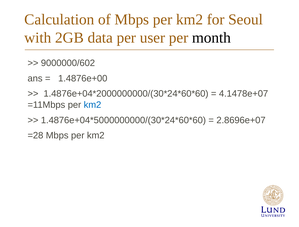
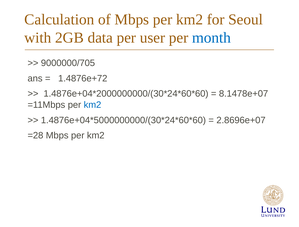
month colour: black -> blue
9000000/602: 9000000/602 -> 9000000/705
1.4876e+00: 1.4876e+00 -> 1.4876e+72
4.1478e+07: 4.1478e+07 -> 8.1478e+07
